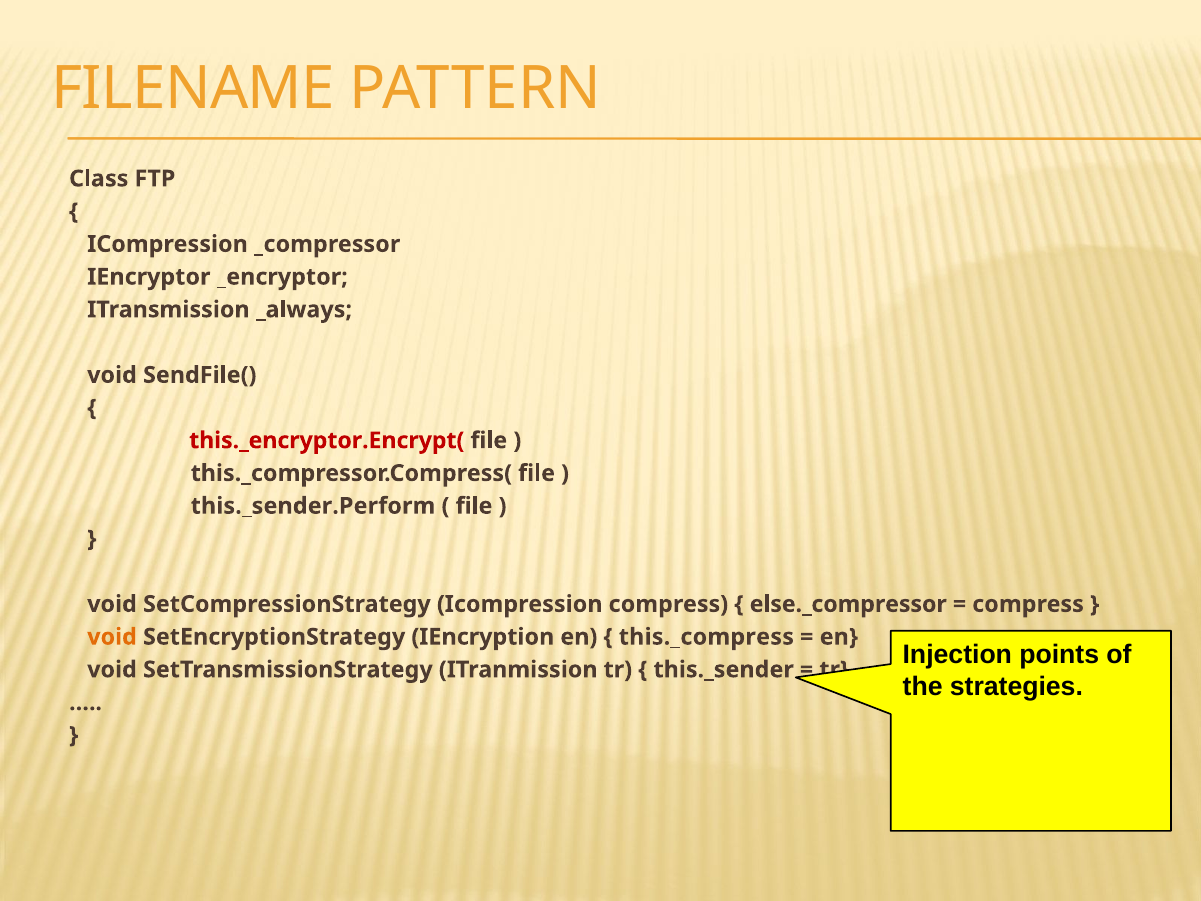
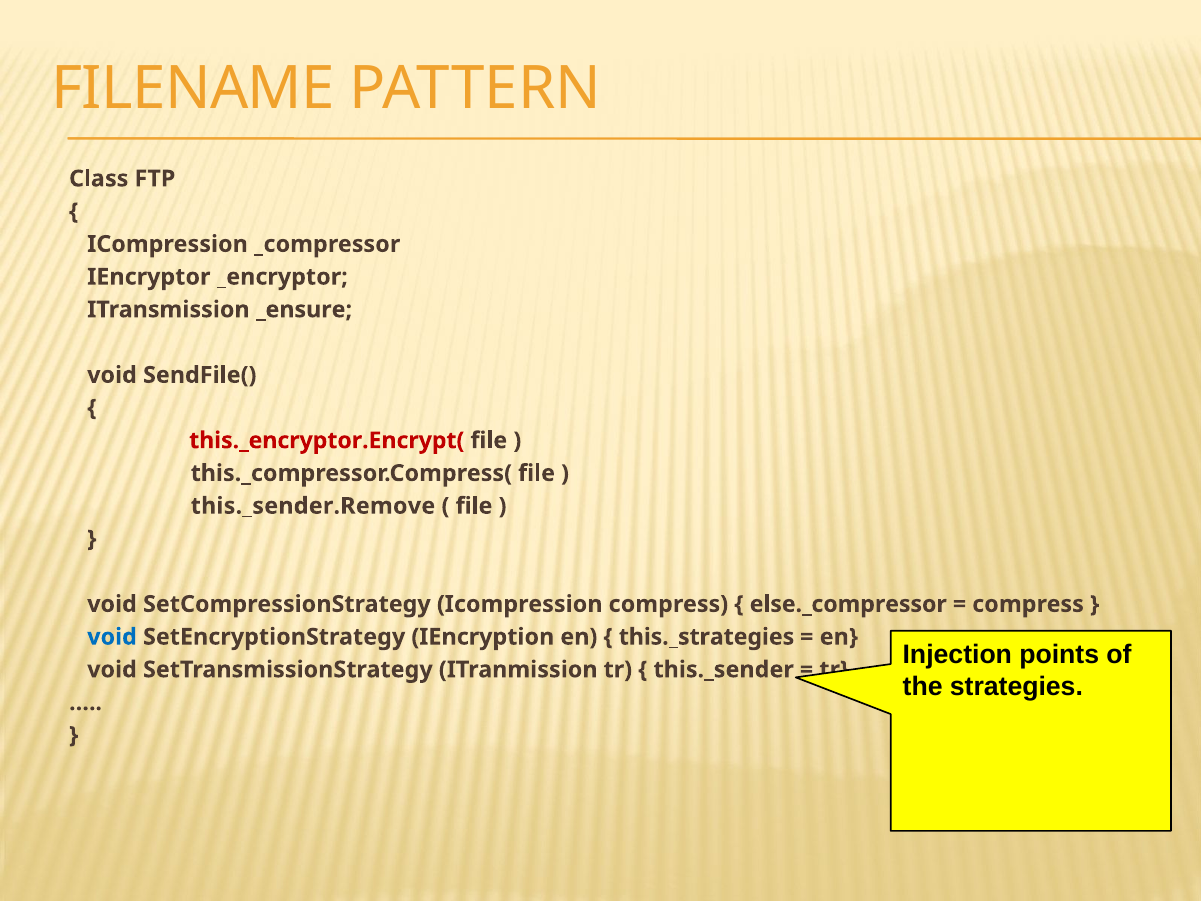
_always: _always -> _ensure
this._sender.Perform: this._sender.Perform -> this._sender.Remove
void at (112, 637) colour: orange -> blue
this._compress: this._compress -> this._strategies
